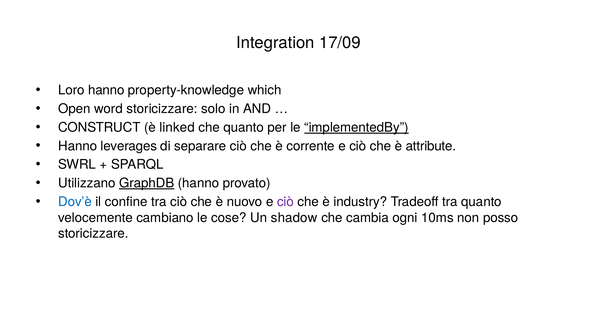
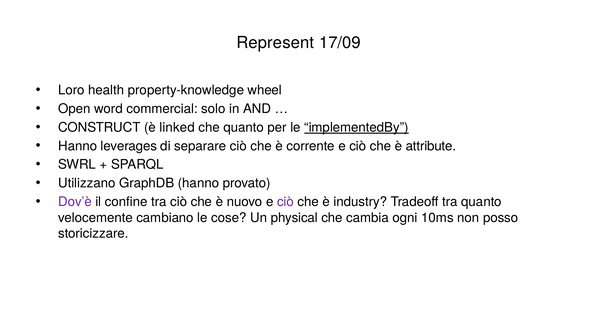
Integration: Integration -> Represent
Loro hanno: hanno -> health
which: which -> wheel
word storicizzare: storicizzare -> commercial
GraphDB underline: present -> none
Dov’è colour: blue -> purple
shadow: shadow -> physical
